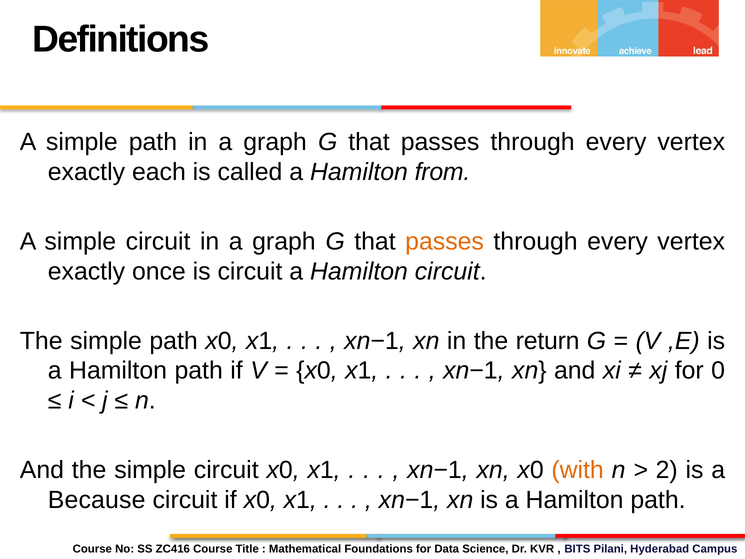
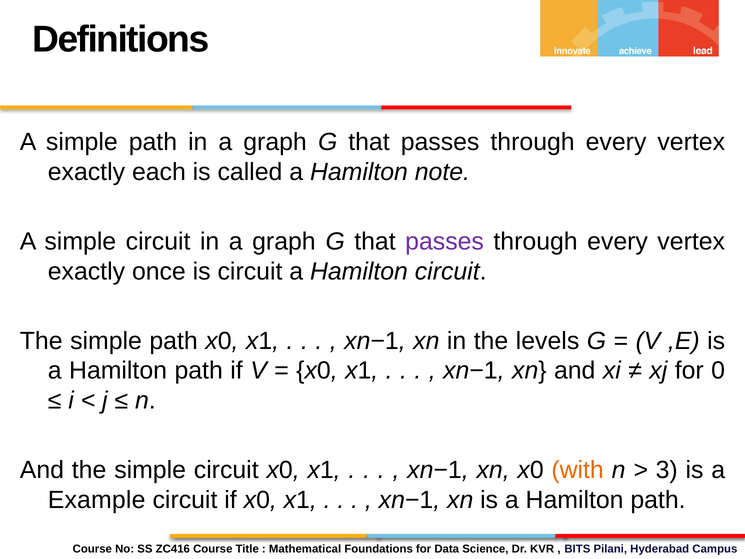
from: from -> note
passes at (445, 241) colour: orange -> purple
return: return -> levels
2: 2 -> 3
Because: Because -> Example
